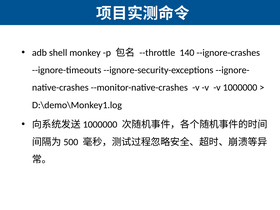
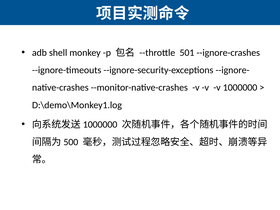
140: 140 -> 501
